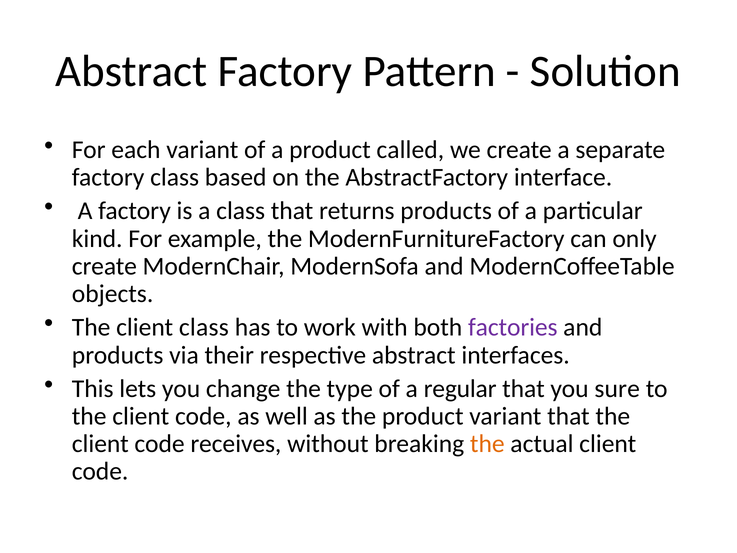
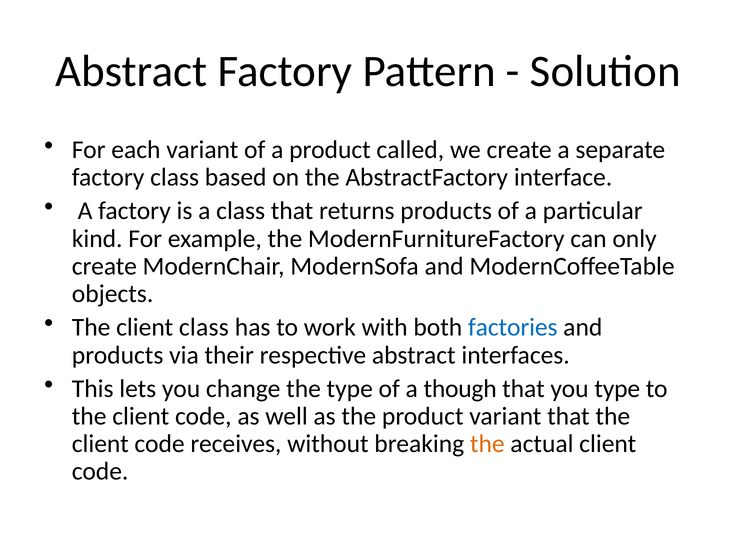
factories colour: purple -> blue
regular: regular -> though
you sure: sure -> type
